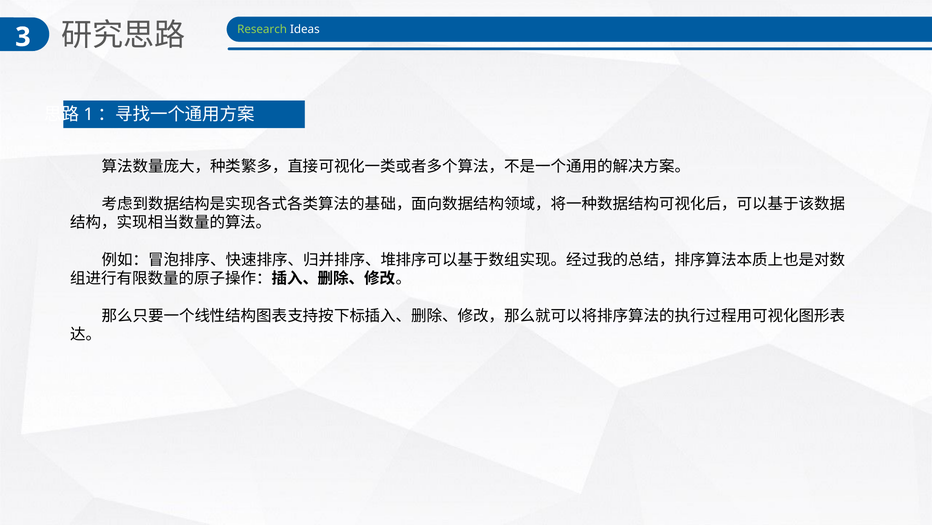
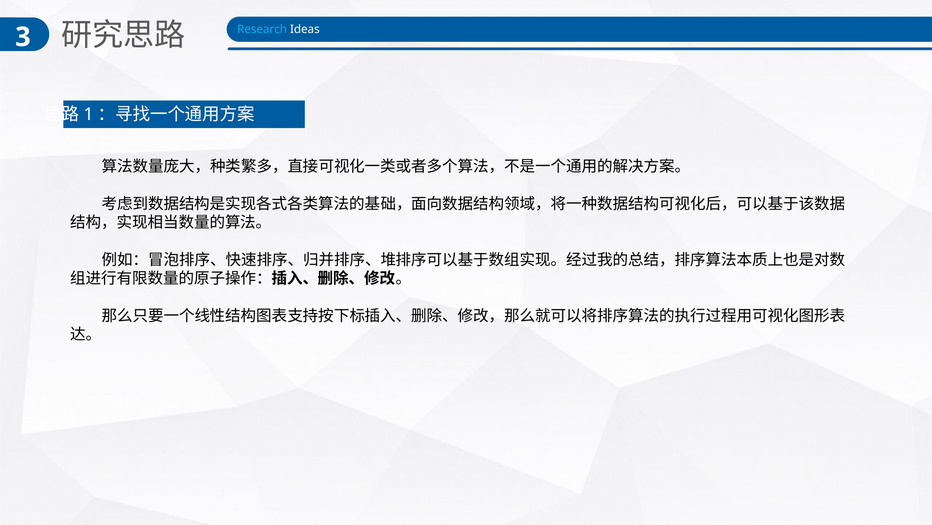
Research colour: light green -> light blue
